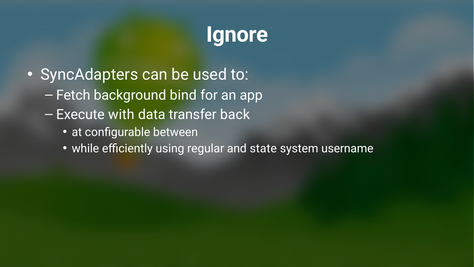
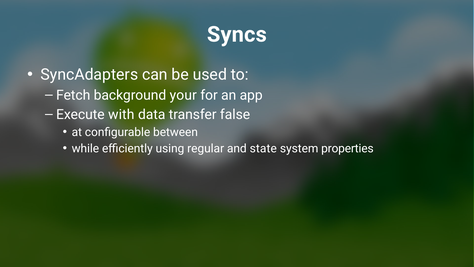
Ignore: Ignore -> Syncs
bind: bind -> your
back: back -> false
username: username -> properties
